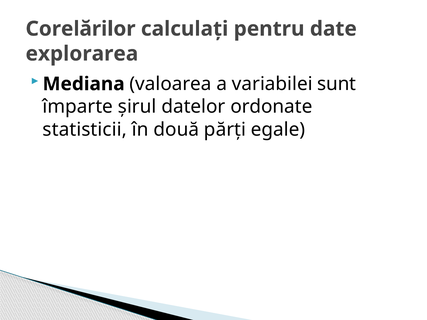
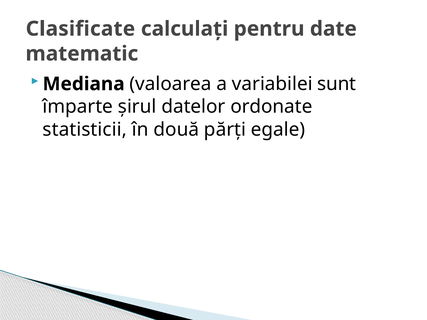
Corelărilor: Corelărilor -> Clasificate
explorarea: explorarea -> matematic
